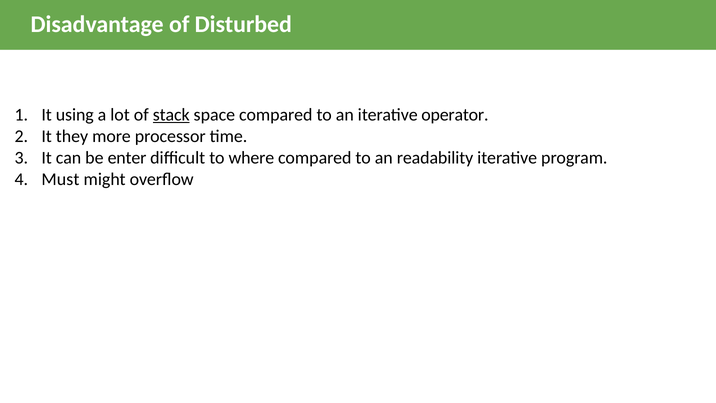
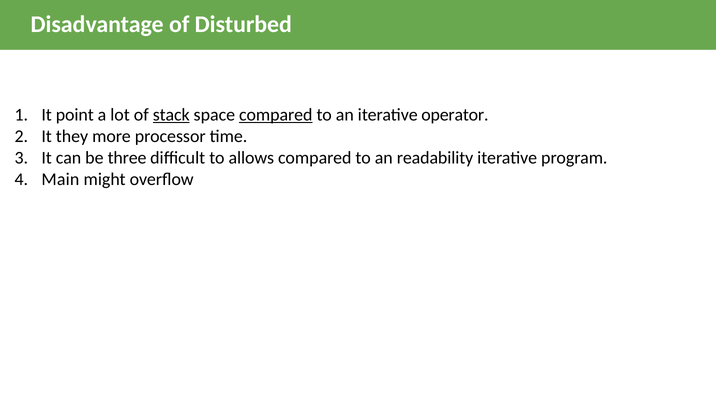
using: using -> point
compared at (276, 115) underline: none -> present
enter: enter -> three
where: where -> allows
Must: Must -> Main
